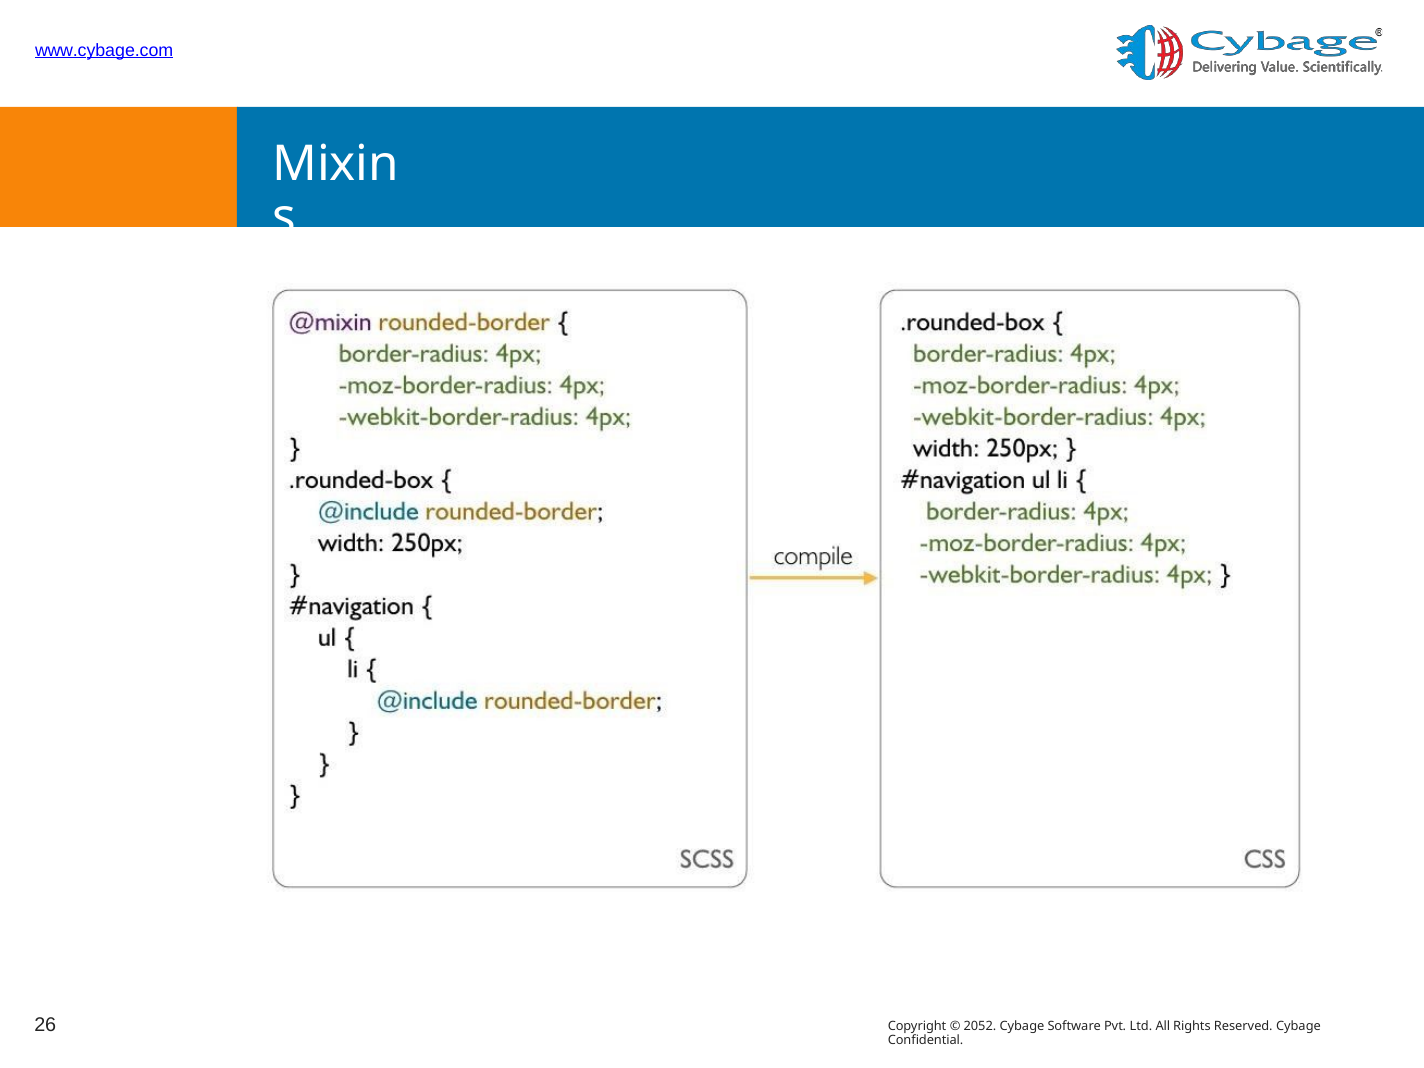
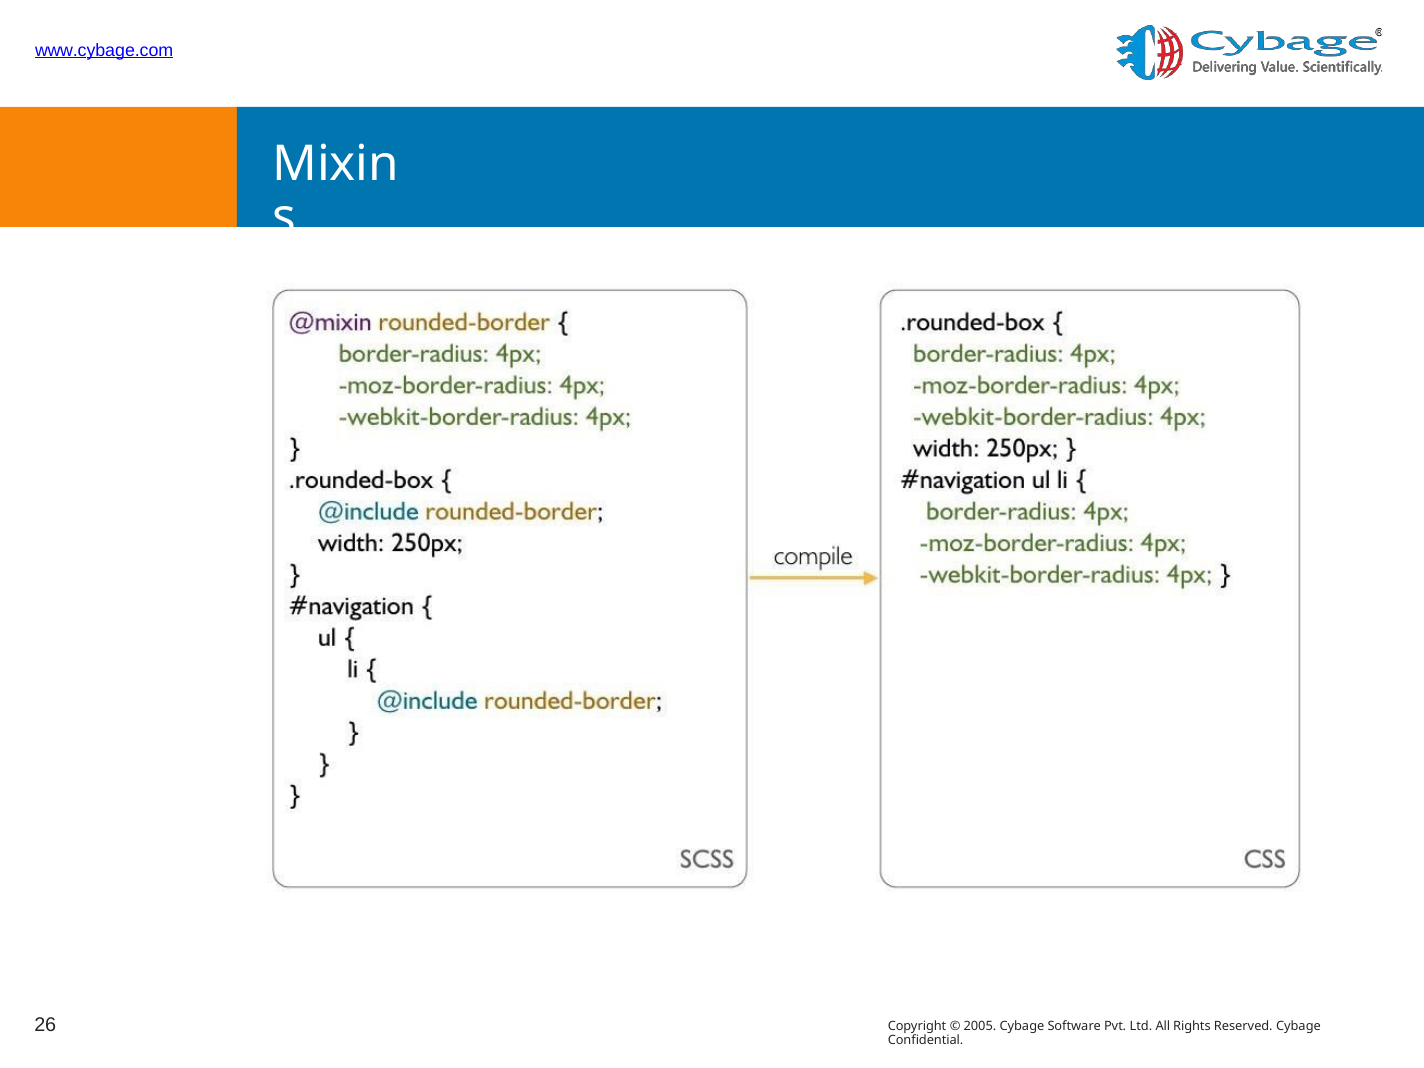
2052: 2052 -> 2005
